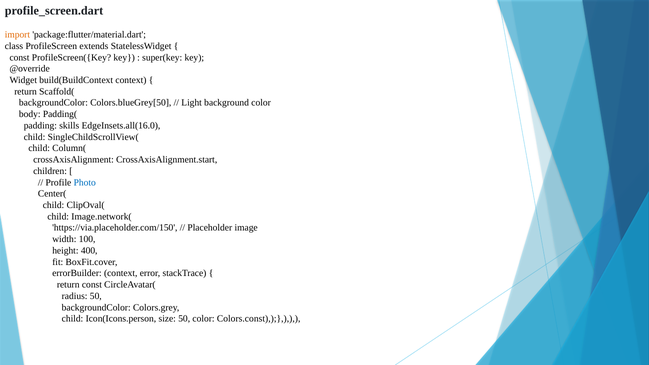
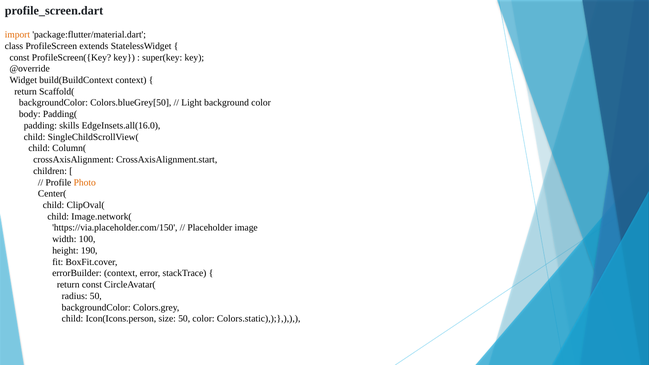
Photo colour: blue -> orange
400: 400 -> 190
Colors.const: Colors.const -> Colors.static
